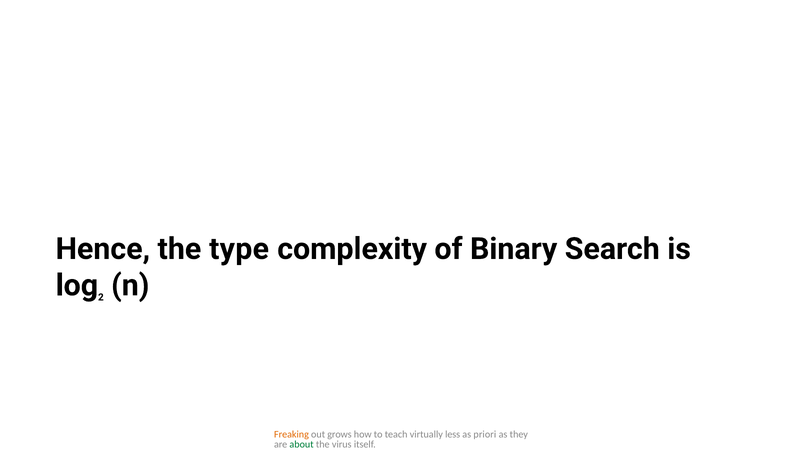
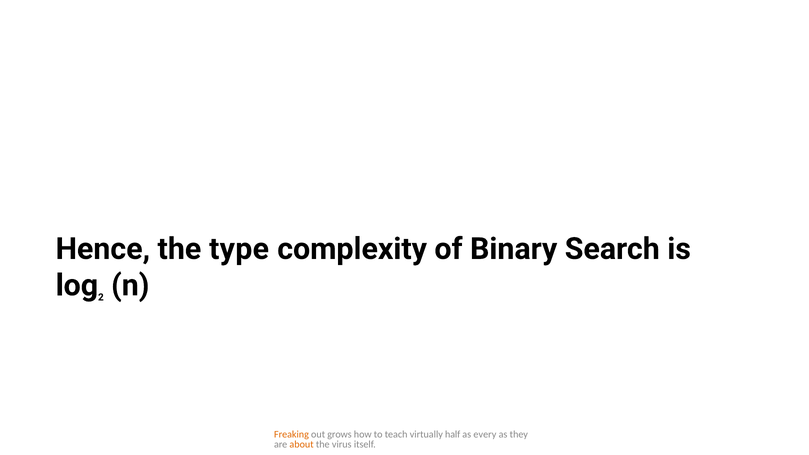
less: less -> half
priori: priori -> every
about colour: green -> orange
